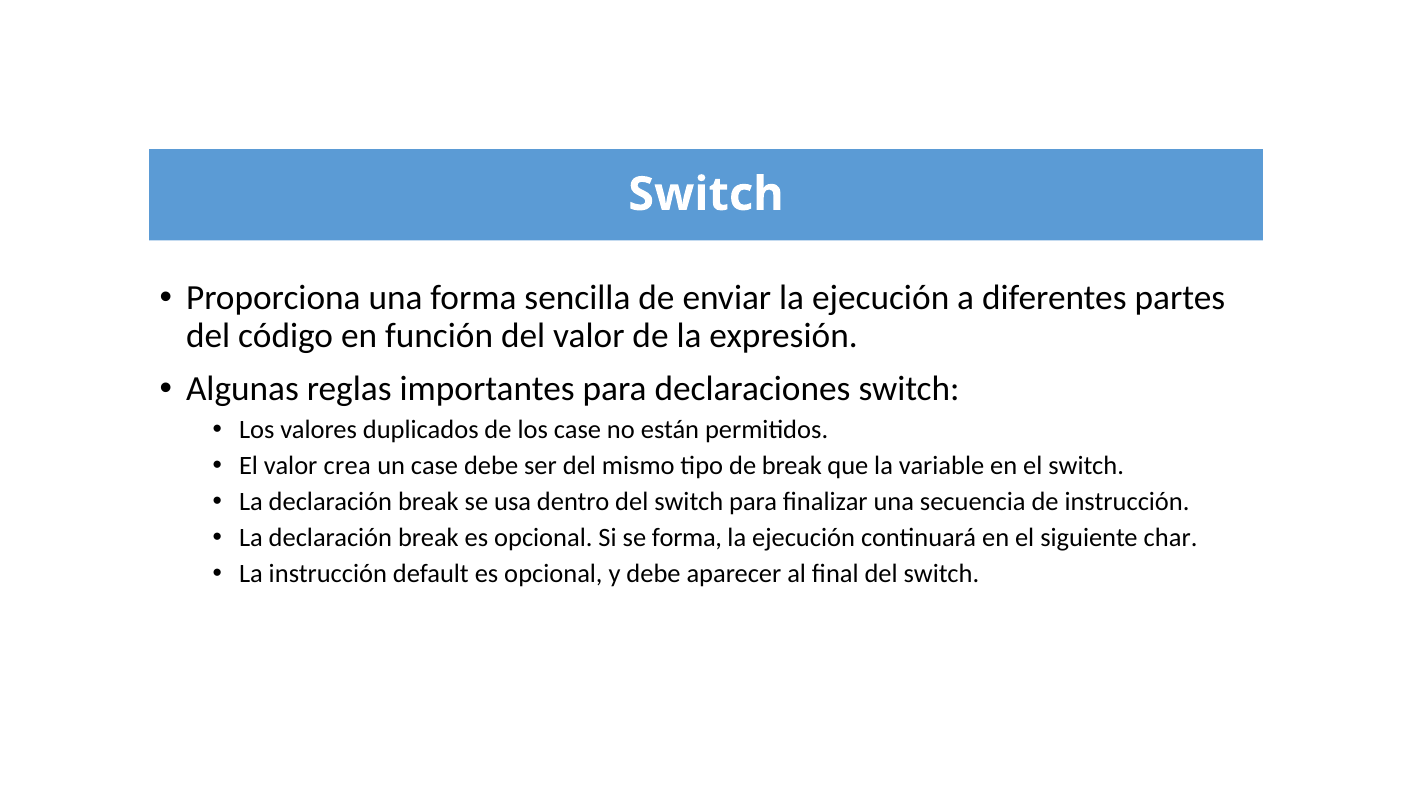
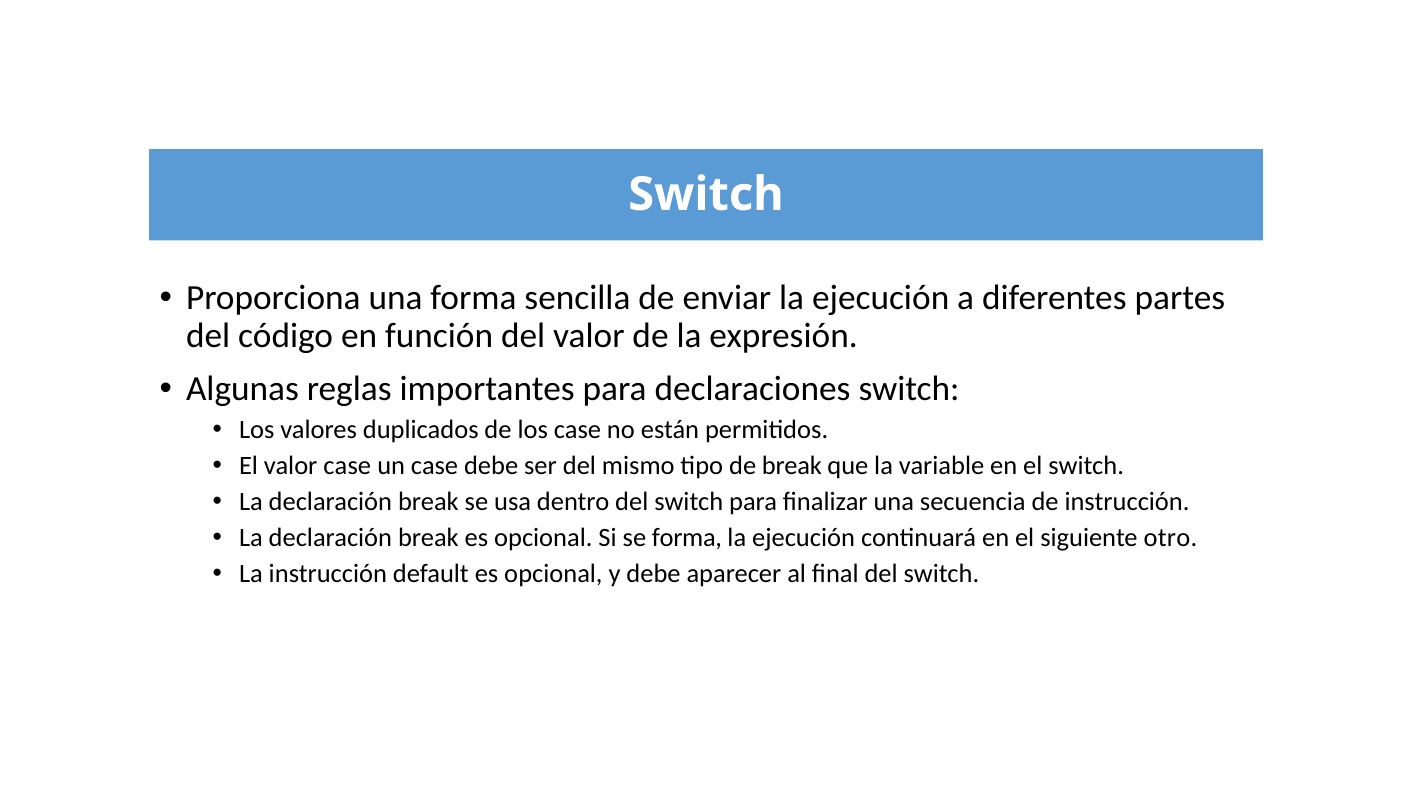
valor crea: crea -> case
char: char -> otro
